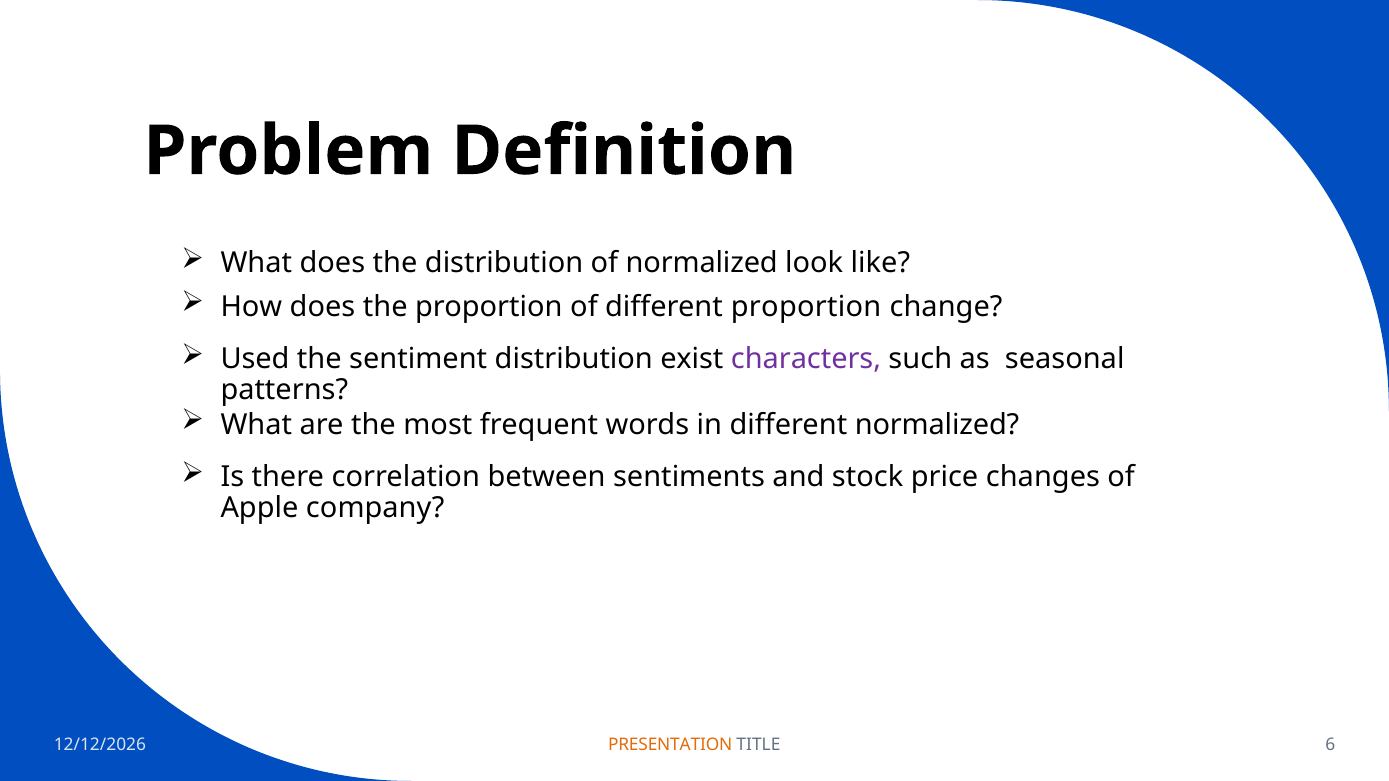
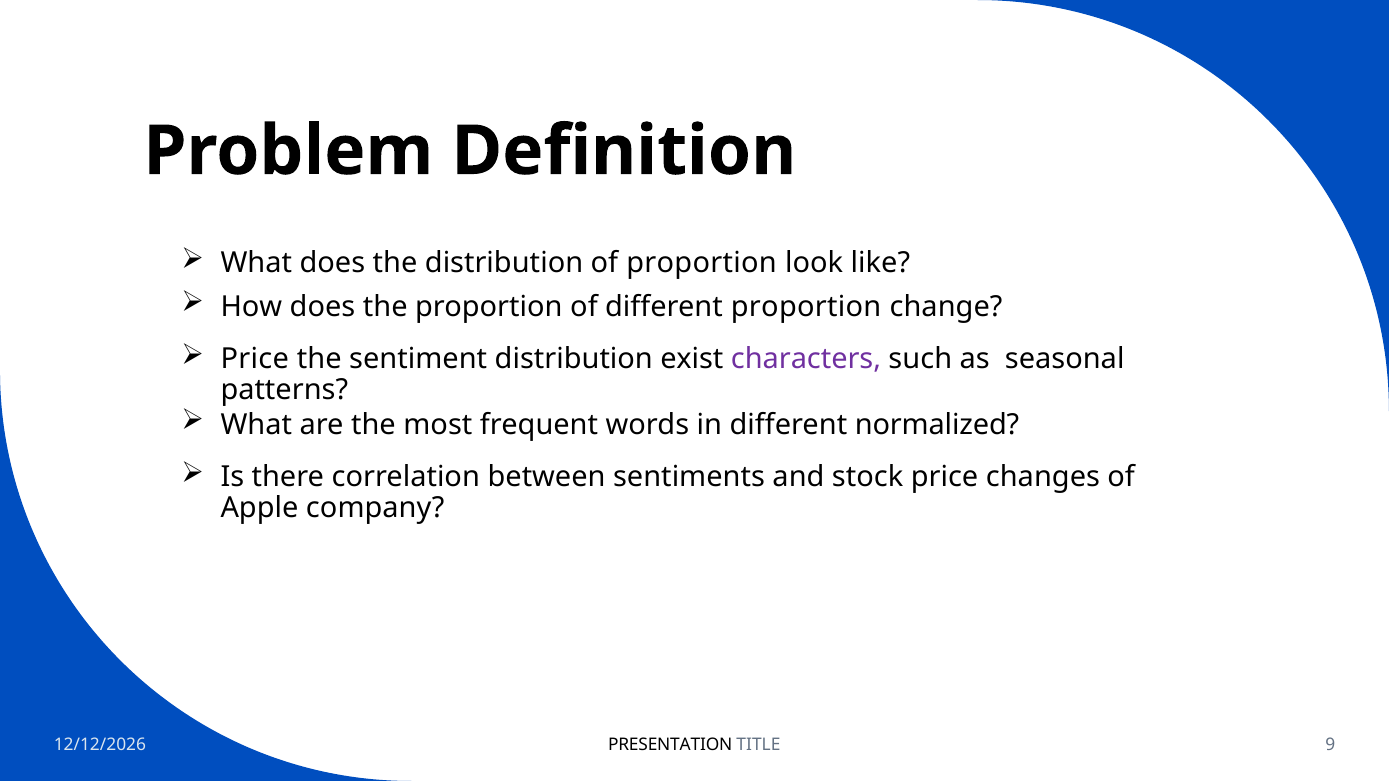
of normalized: normalized -> proportion
Used at (255, 359): Used -> Price
PRESENTATION colour: orange -> black
6: 6 -> 9
